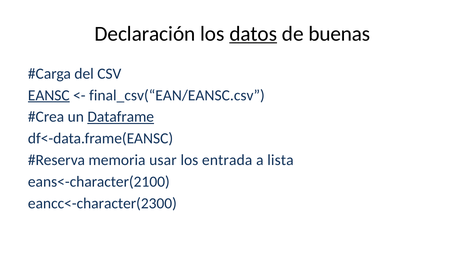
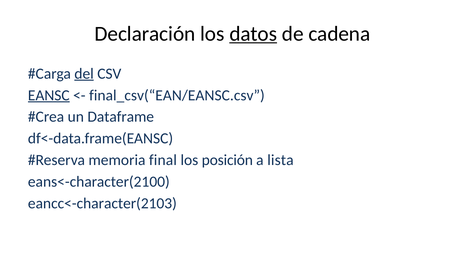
buenas: buenas -> cadena
del underline: none -> present
Dataframe underline: present -> none
usar: usar -> final
entrada: entrada -> posición
eancc<-character(2300: eancc<-character(2300 -> eancc<-character(2103
